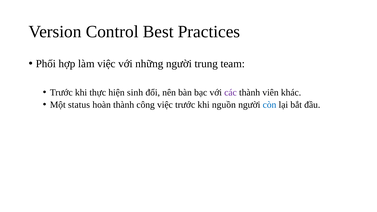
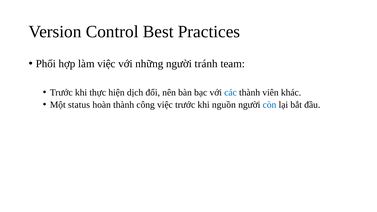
trung: trung -> tránh
sinh: sinh -> dịch
các colour: purple -> blue
